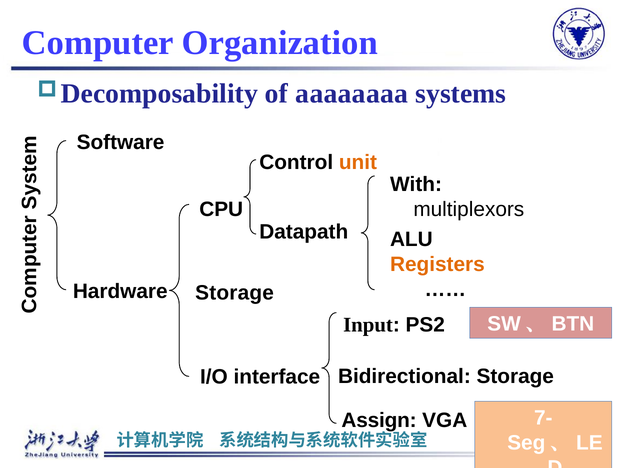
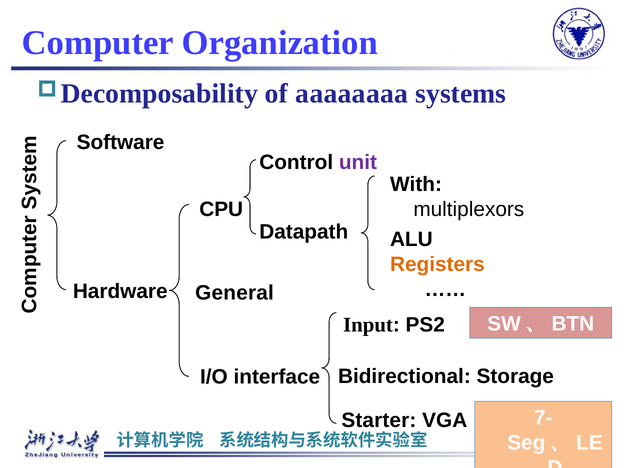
unit colour: orange -> purple
Storage at (235, 293): Storage -> General
Assign: Assign -> Starter
